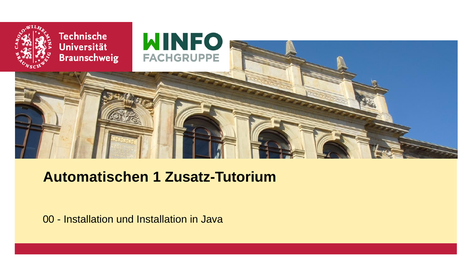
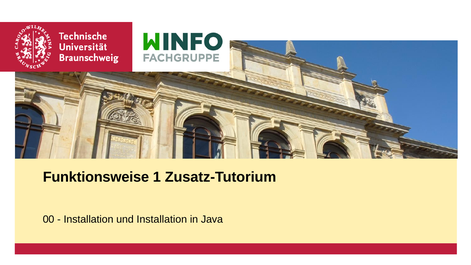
Automatischen: Automatischen -> Funktionsweise
